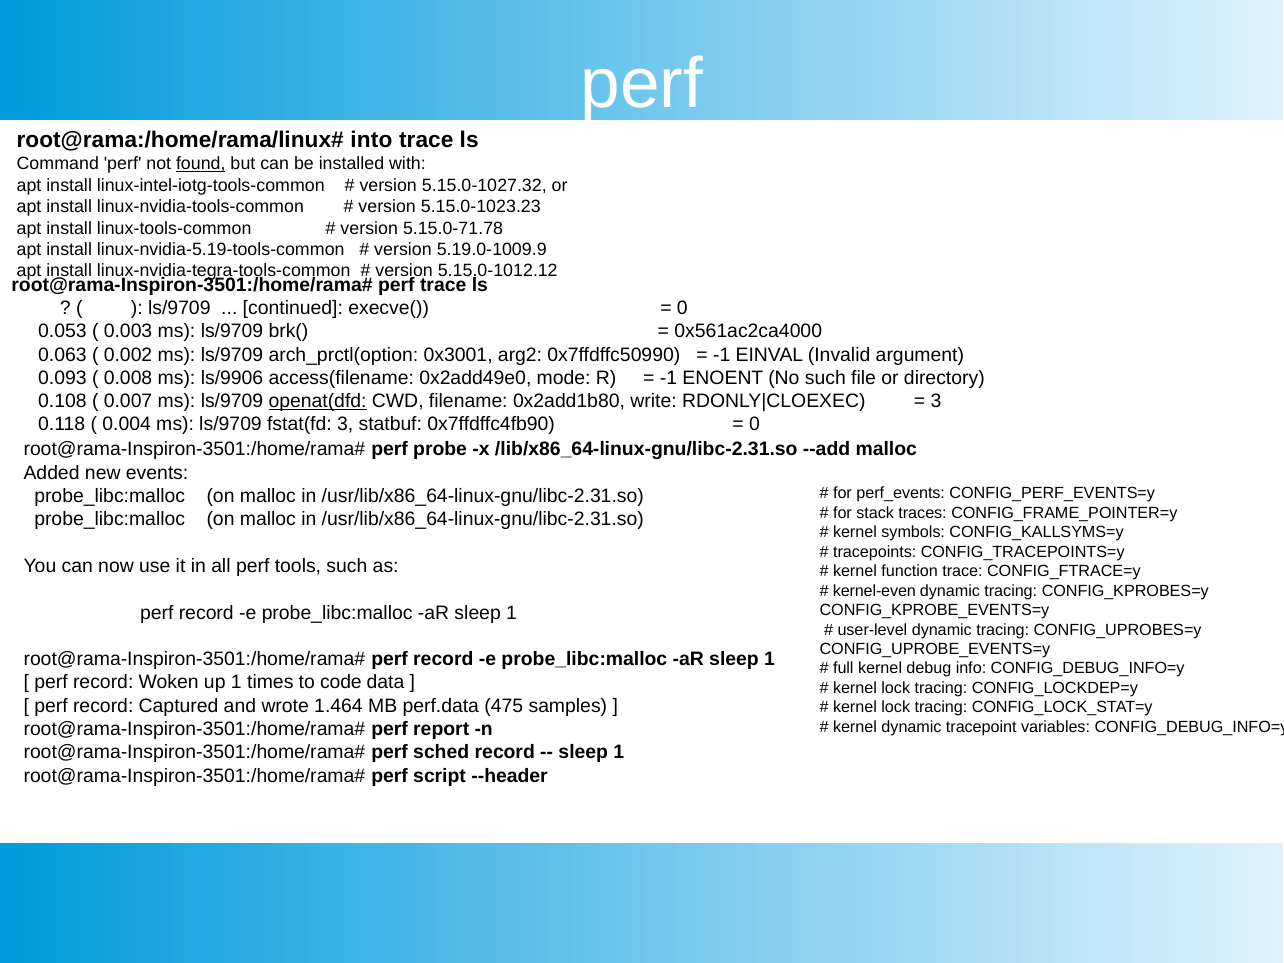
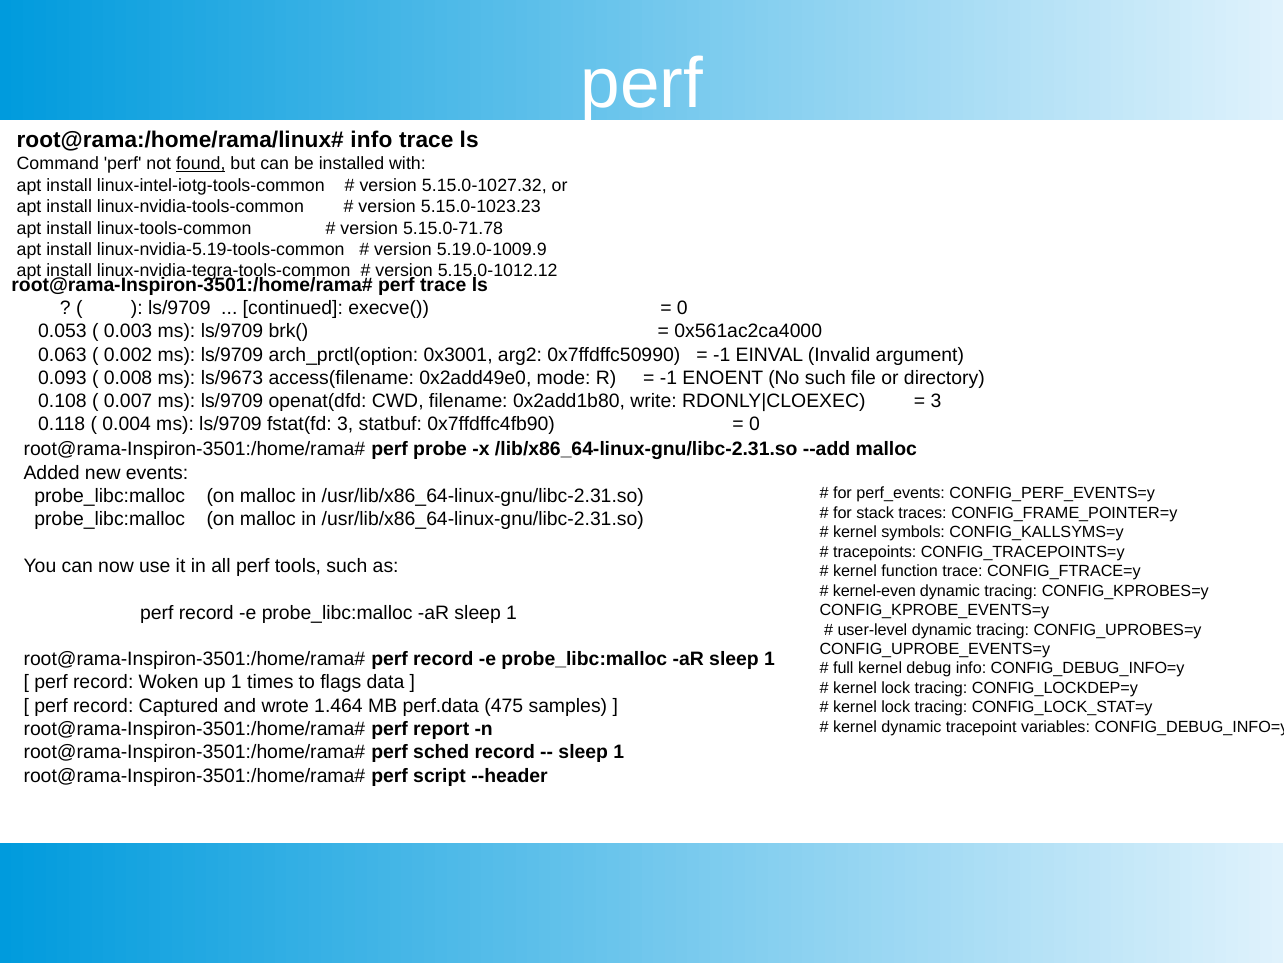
into at (371, 140): into -> info
ls/9906: ls/9906 -> ls/9673
openat(dfd underline: present -> none
code: code -> flags
